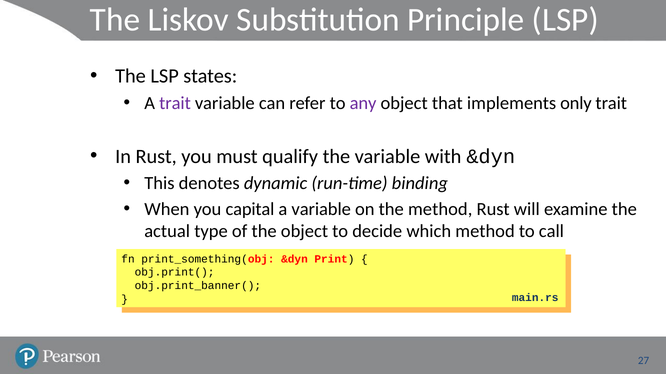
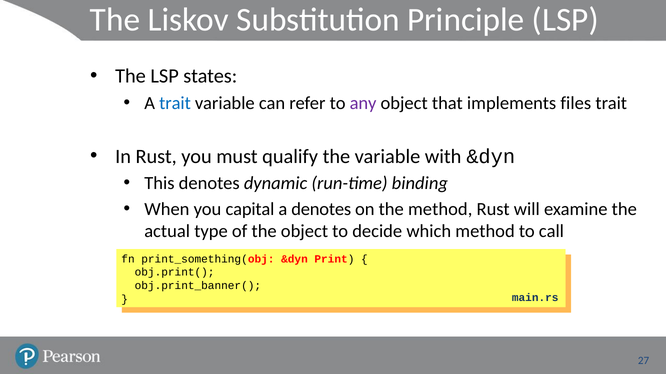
trait at (175, 103) colour: purple -> blue
only: only -> files
a variable: variable -> denotes
